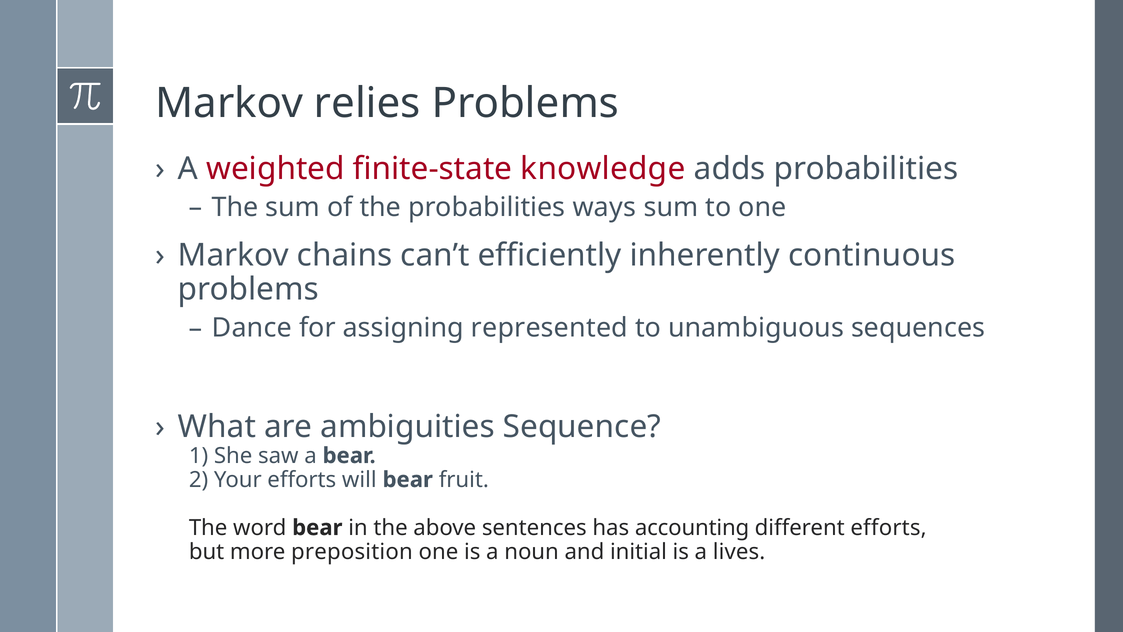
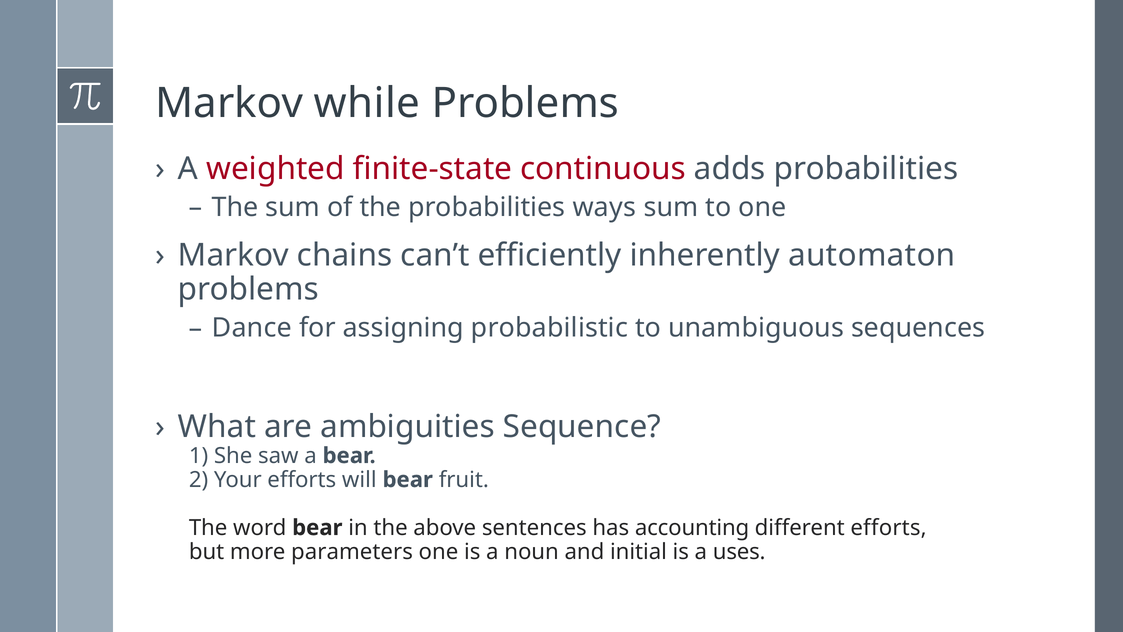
relies: relies -> while
knowledge: knowledge -> continuous
continuous: continuous -> automaton
represented: represented -> probabilistic
preposition: preposition -> parameters
lives: lives -> uses
